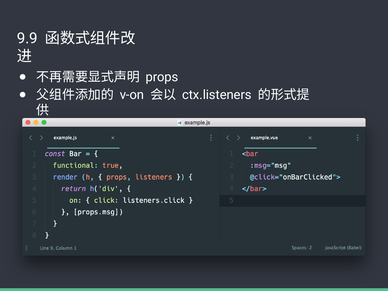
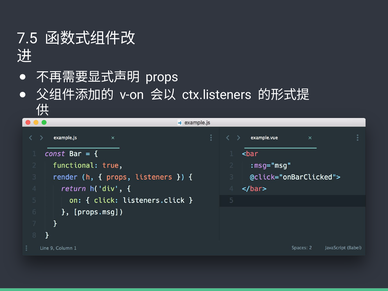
9.9: 9.9 -> 7.5
